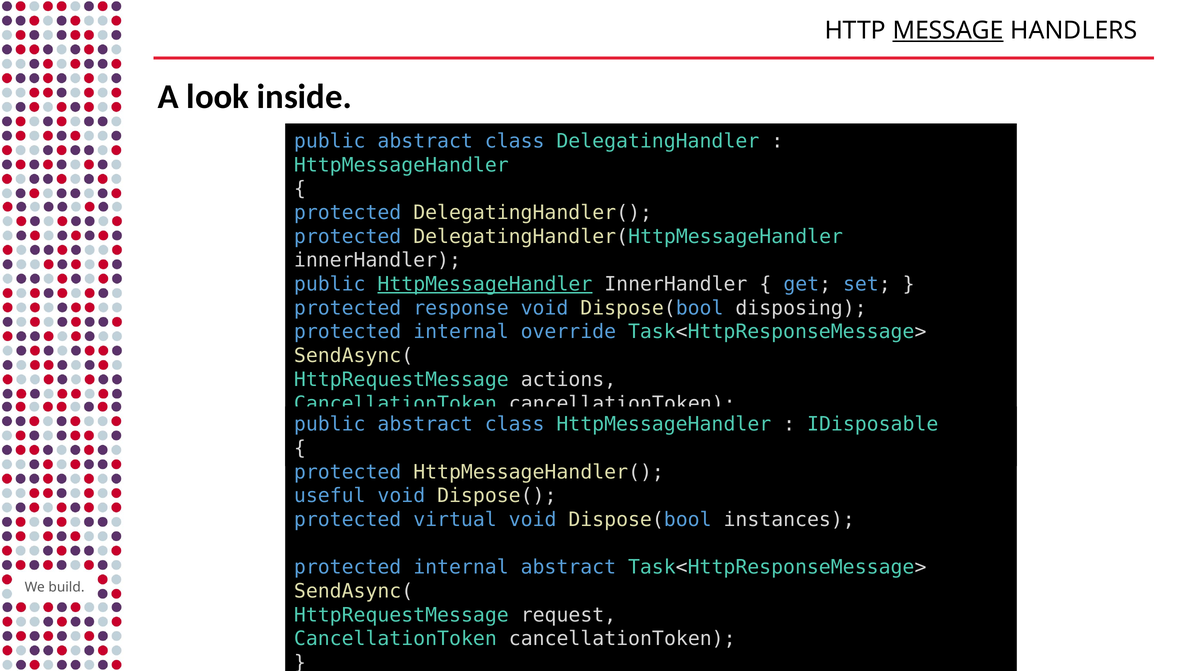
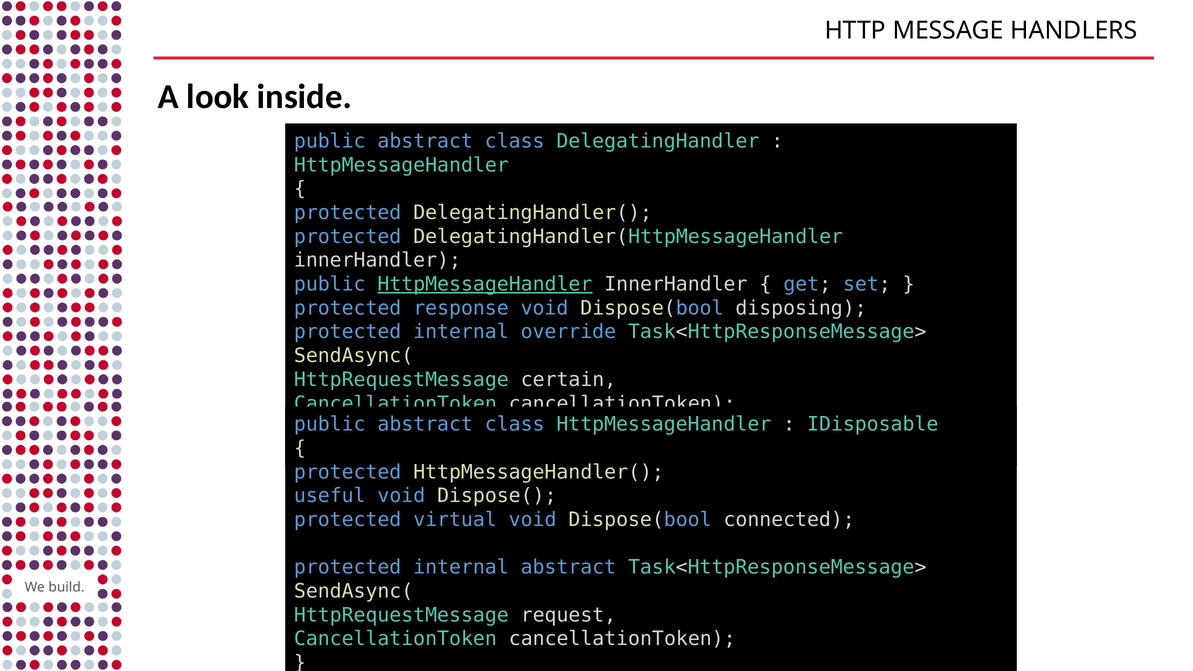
MESSAGE underline: present -> none
actions: actions -> certain
instances: instances -> connected
